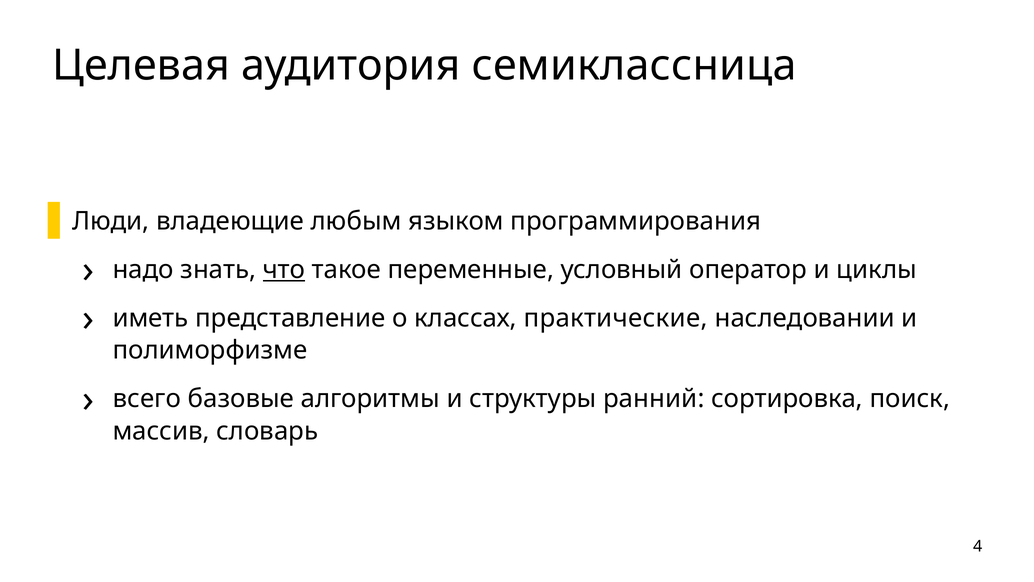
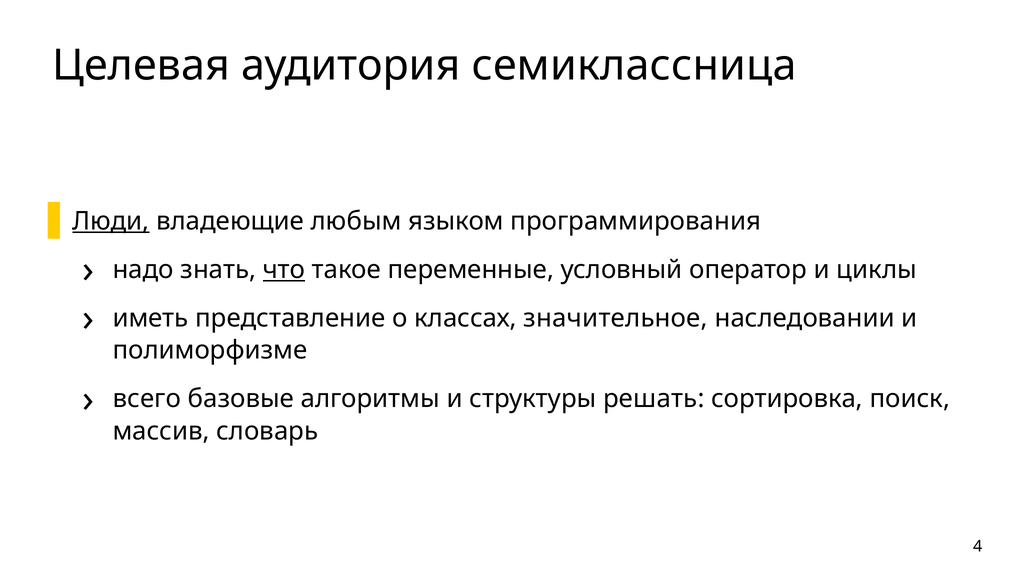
Люди underline: none -> present
практические: практические -> значительное
ранний: ранний -> решать
